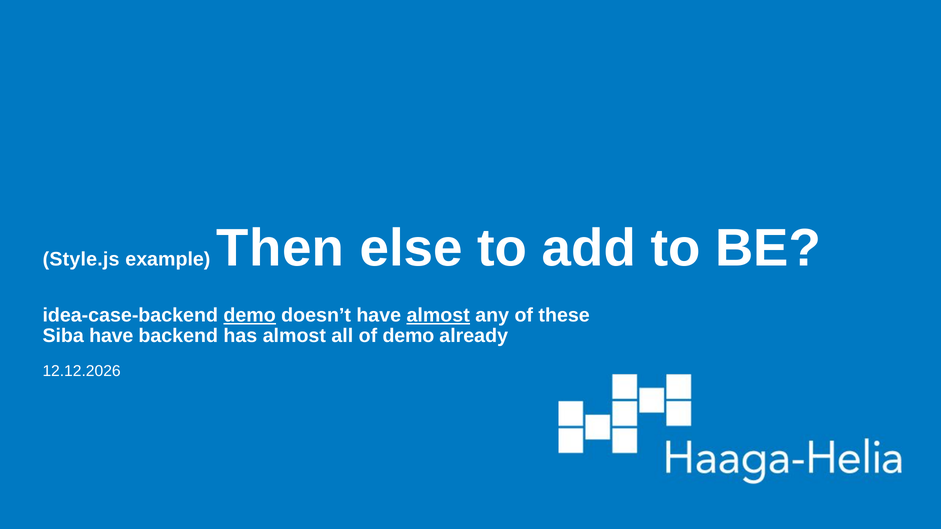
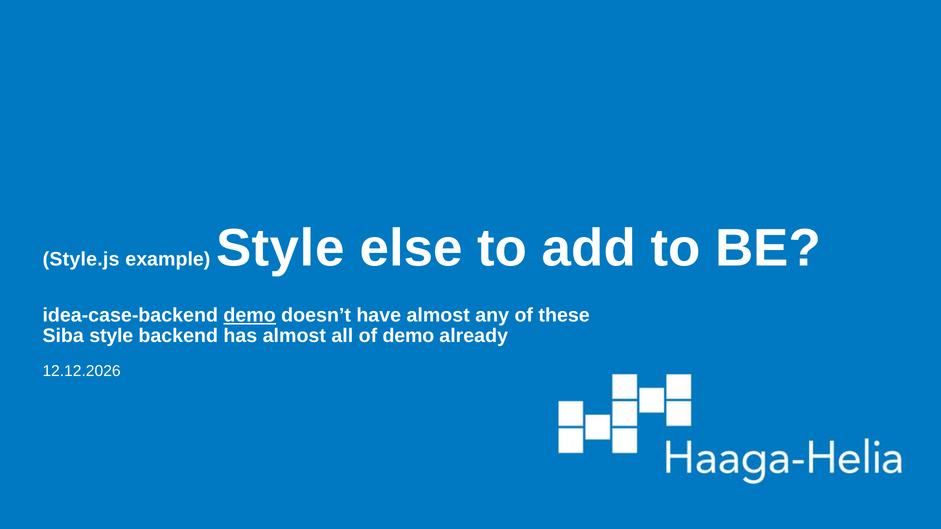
example Then: Then -> Style
almost at (438, 315) underline: present -> none
Siba have: have -> style
